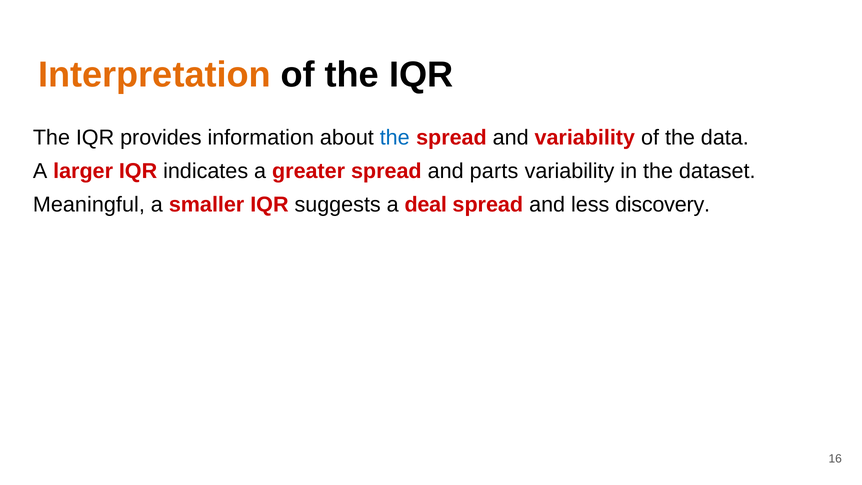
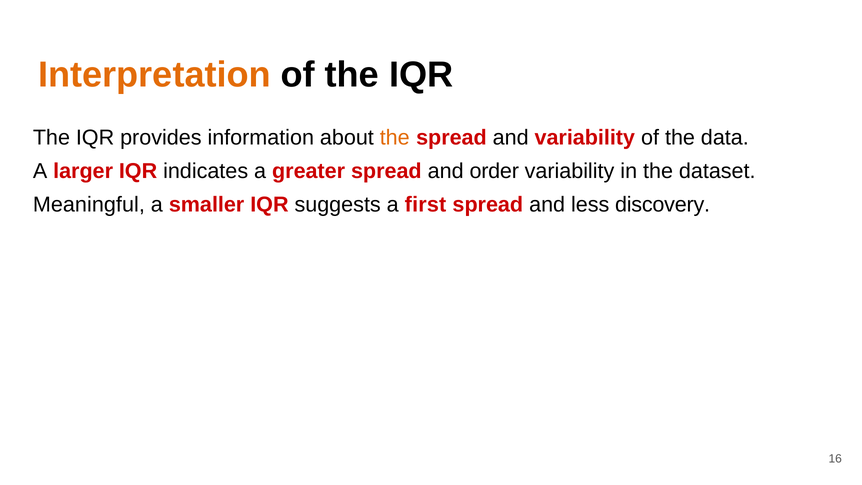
the at (395, 138) colour: blue -> orange
parts: parts -> order
deal: deal -> first
